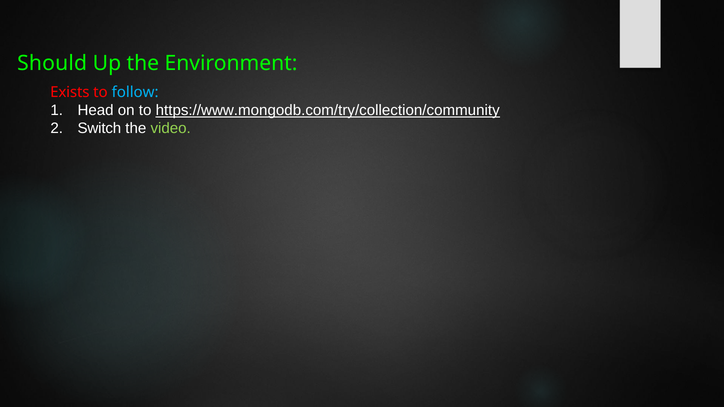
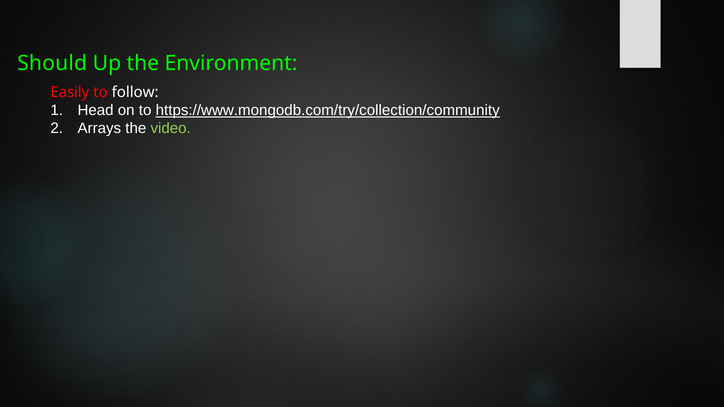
Exists: Exists -> Easily
follow colour: light blue -> white
Switch: Switch -> Arrays
